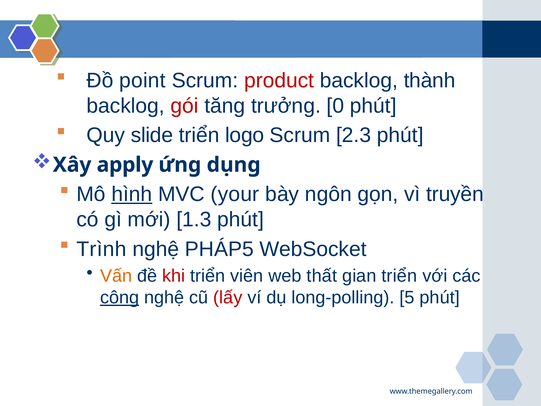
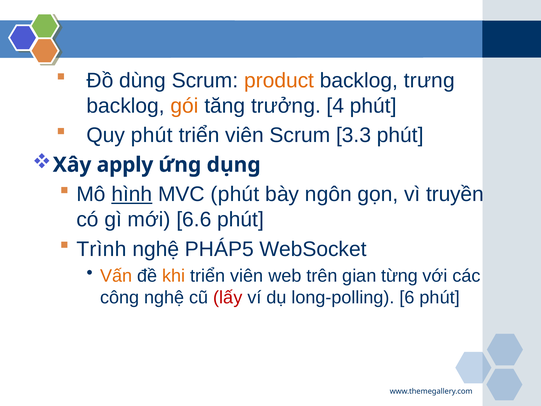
point: point -> dùng
product colour: red -> orange
thành: thành -> trưng
gói colour: red -> orange
0: 0 -> 4
Quy slide: slide -> phút
logo at (245, 135): logo -> viên
2.3: 2.3 -> 3.3
MVC your: your -> phút
1.3: 1.3 -> 6.6
khi colour: red -> orange
thất: thất -> trên
gian triển: triển -> từng
công underline: present -> none
5: 5 -> 6
